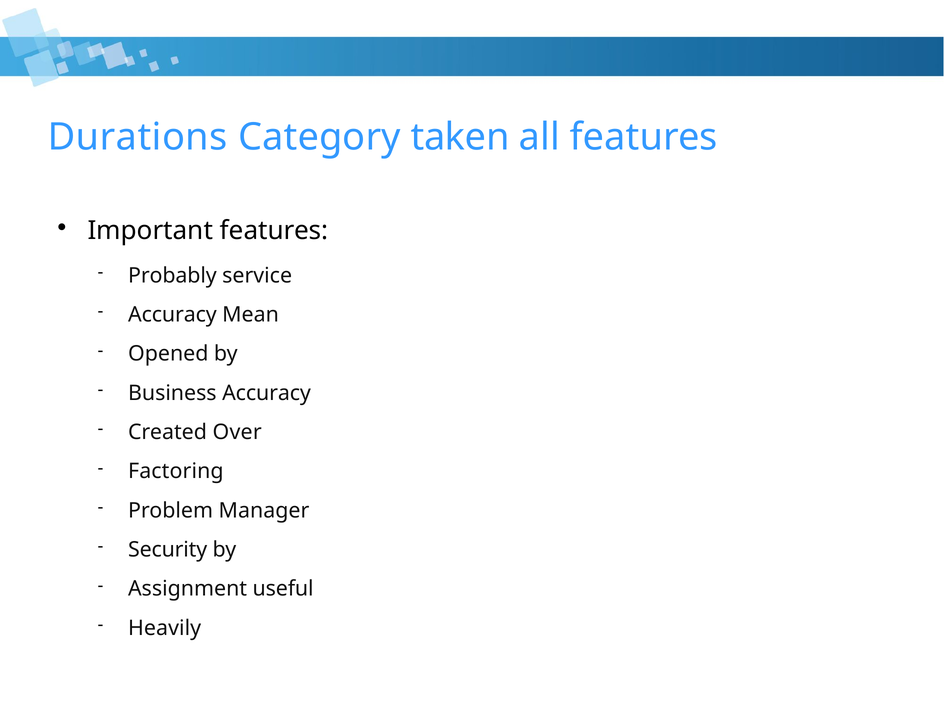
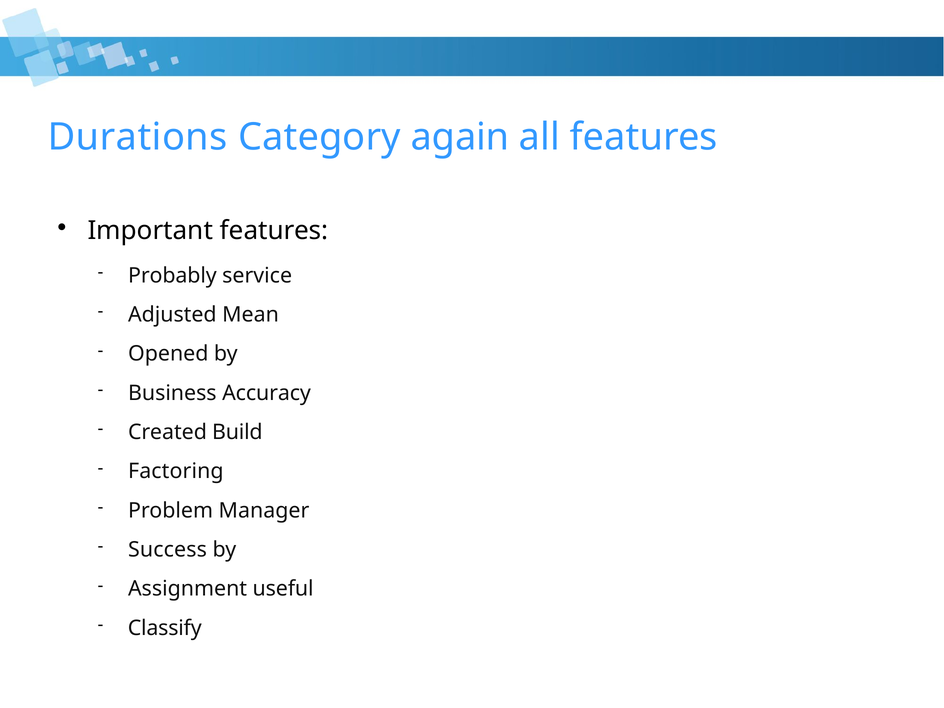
taken: taken -> again
Accuracy at (172, 315): Accuracy -> Adjusted
Over: Over -> Build
Security: Security -> Success
Heavily: Heavily -> Classify
